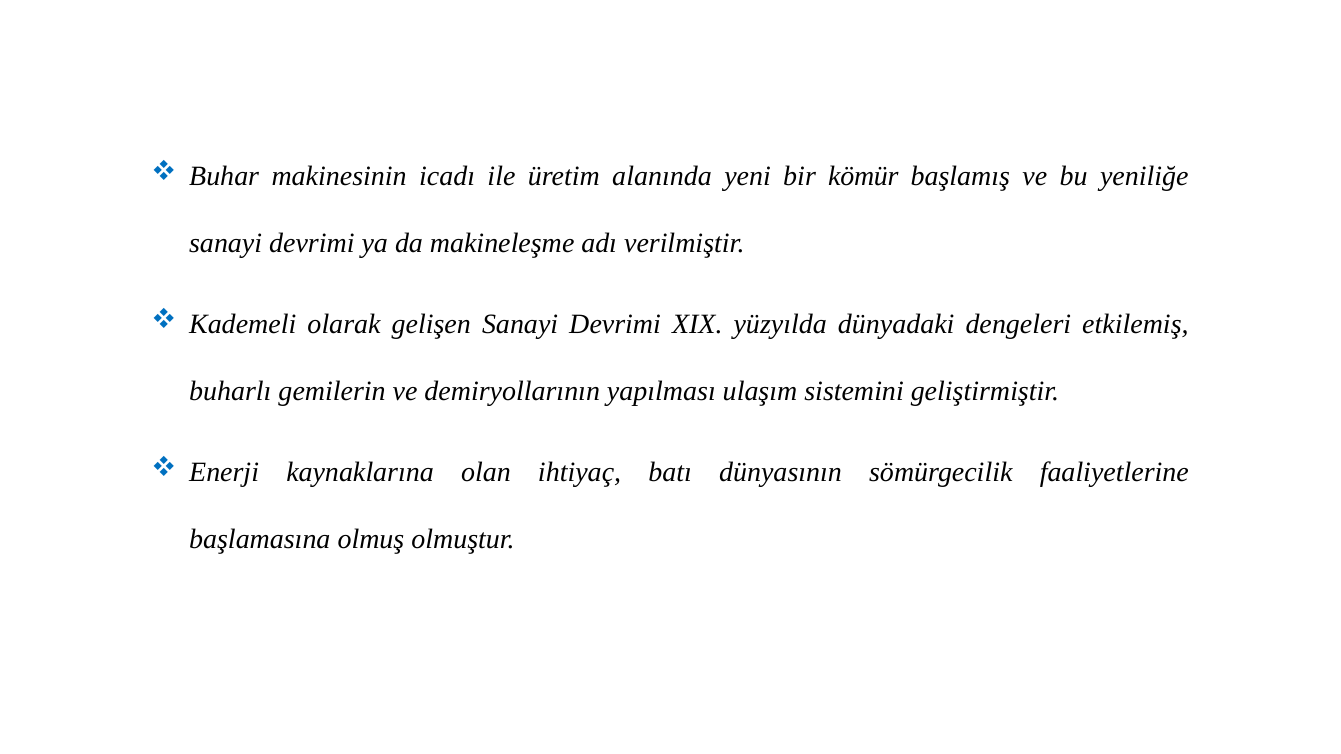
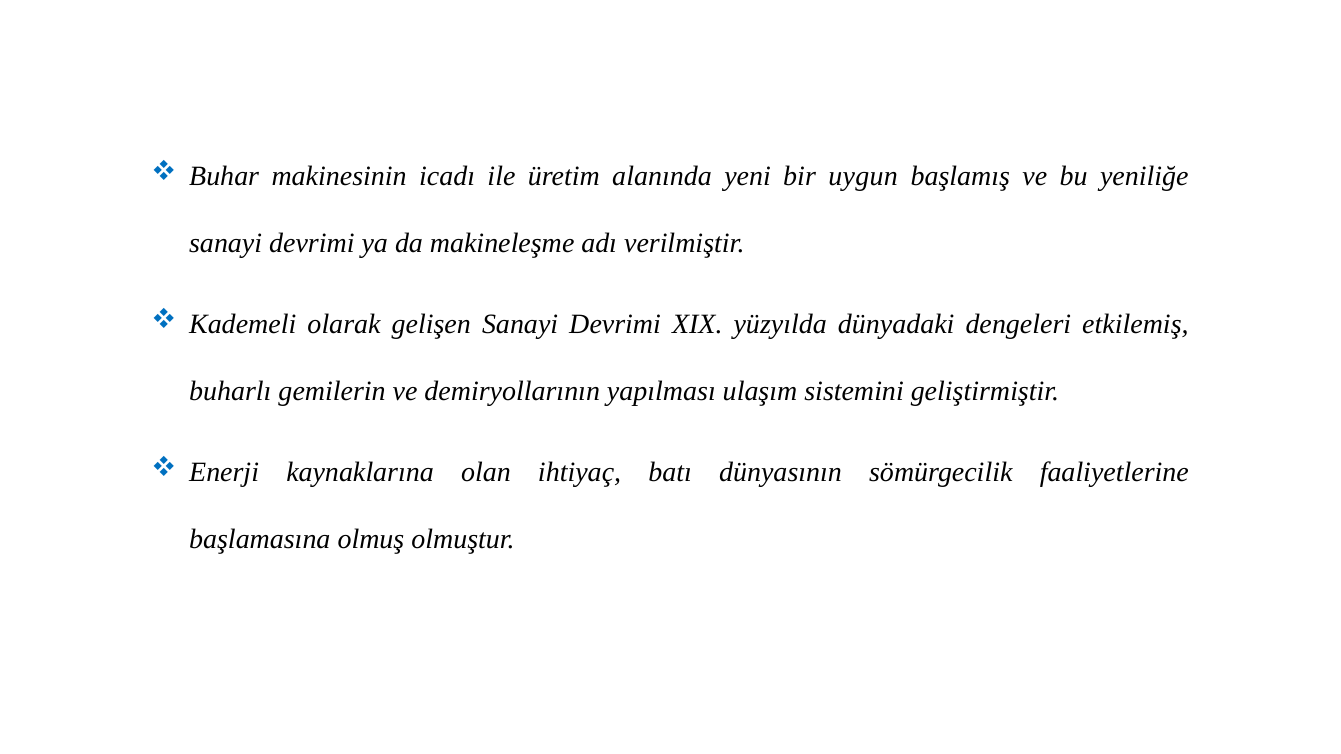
kömür: kömür -> uygun
